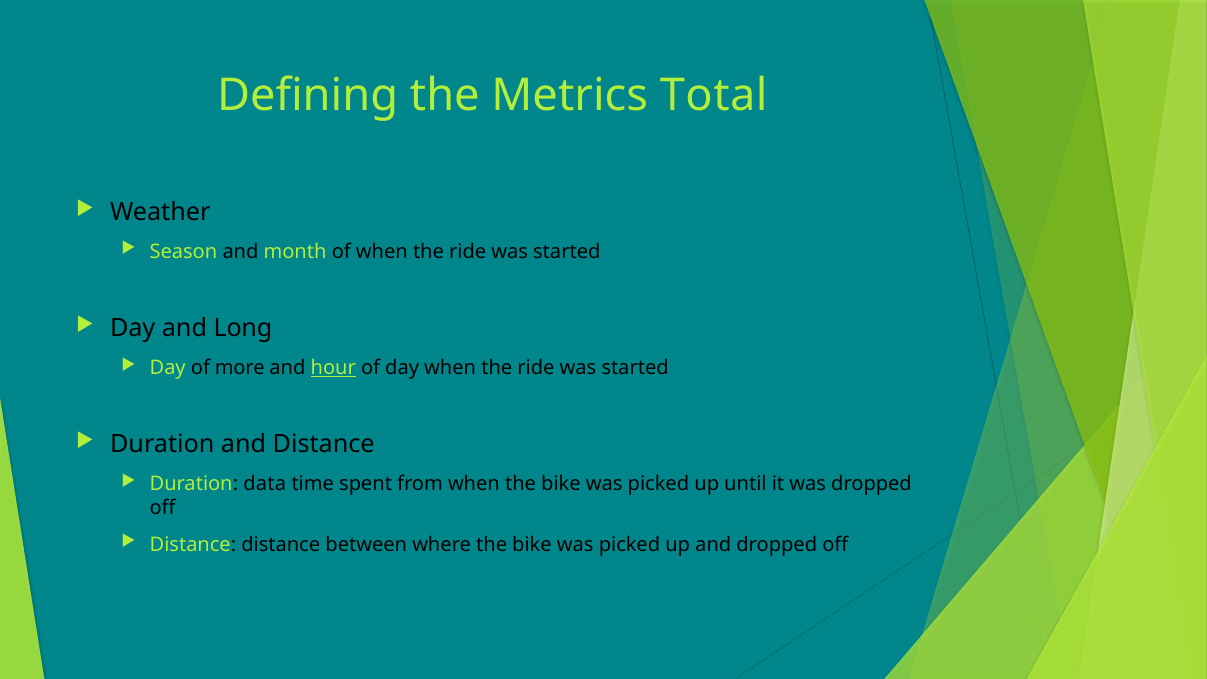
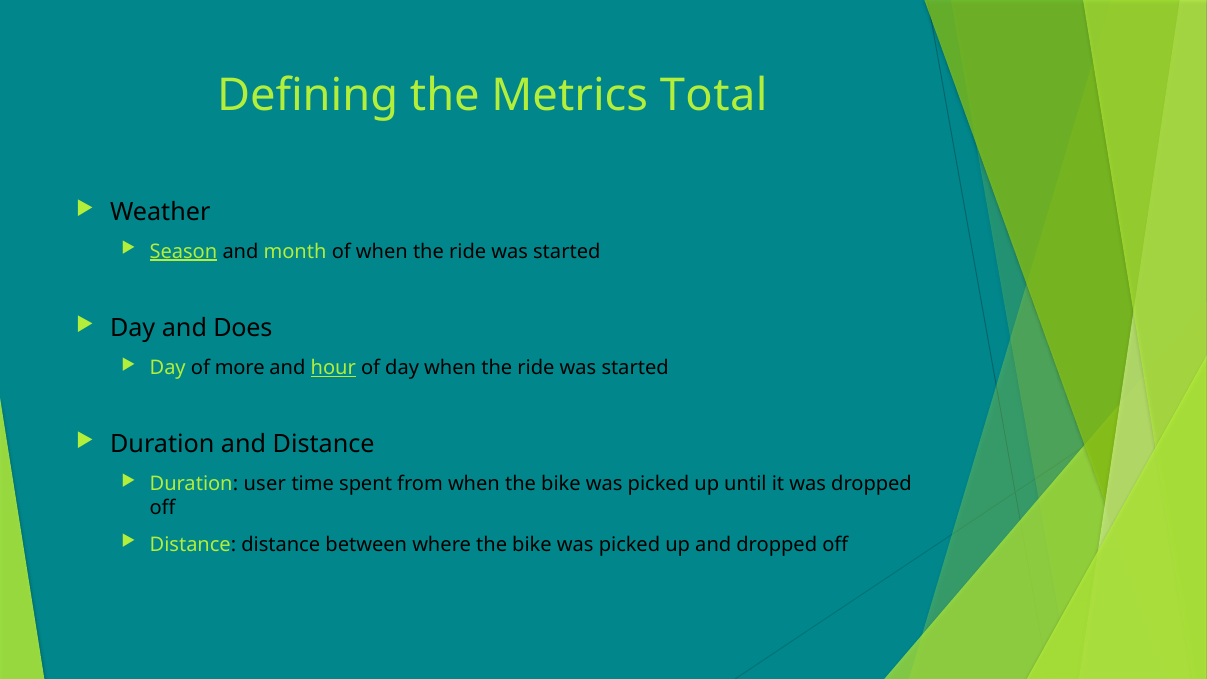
Season underline: none -> present
Long: Long -> Does
data: data -> user
